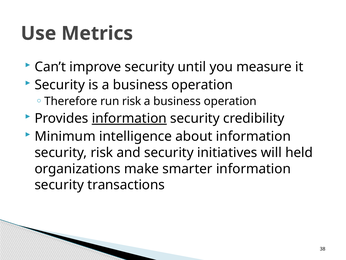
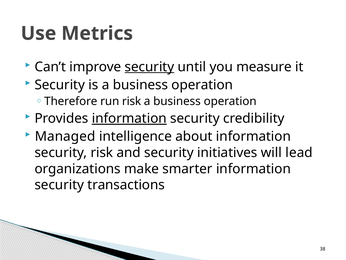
security at (149, 67) underline: none -> present
Minimum: Minimum -> Managed
held: held -> lead
